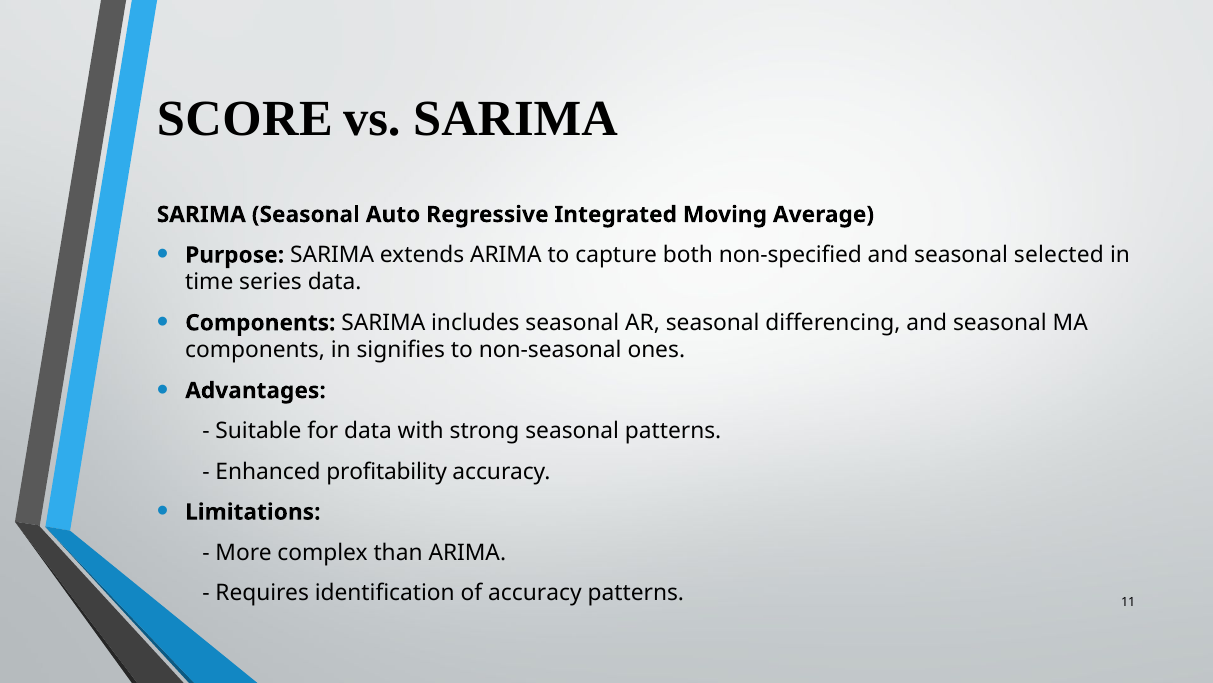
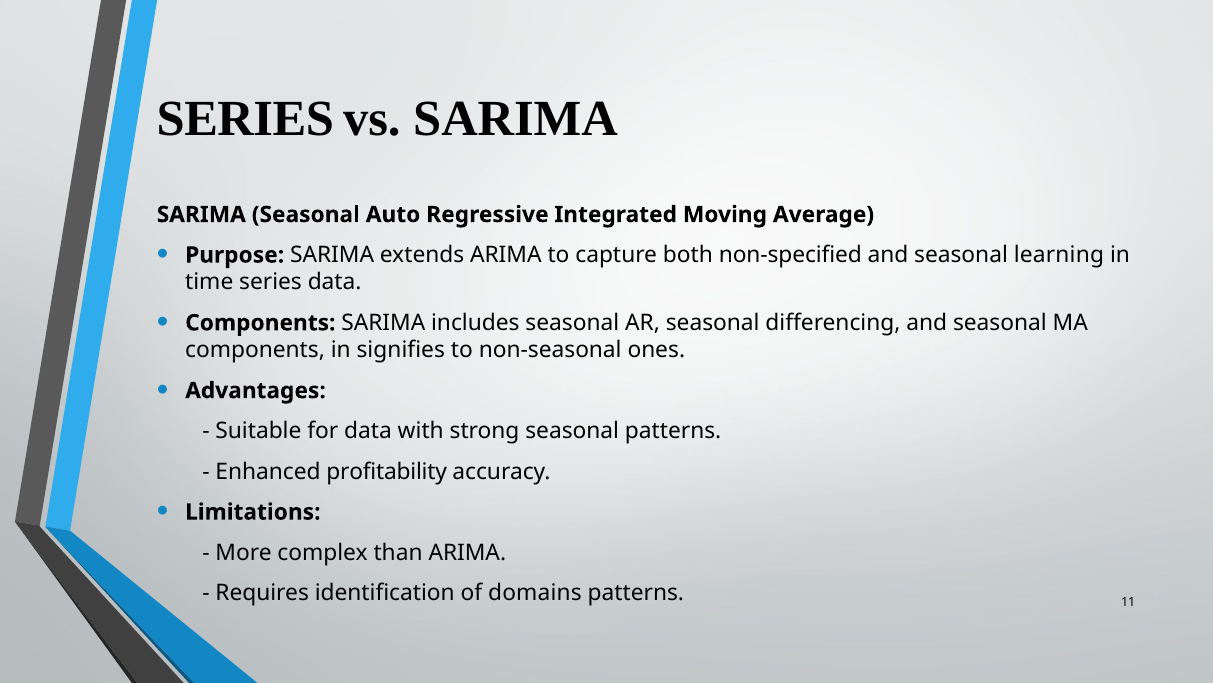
SCORE at (245, 118): SCORE -> SERIES
selected: selected -> learning
of accuracy: accuracy -> domains
